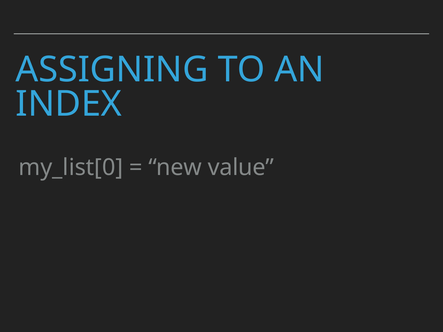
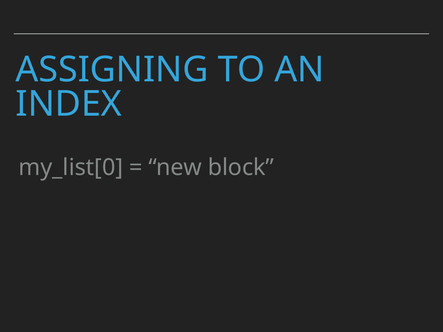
value: value -> block
